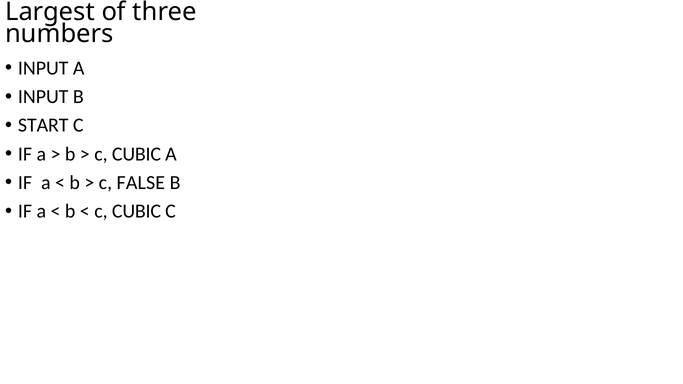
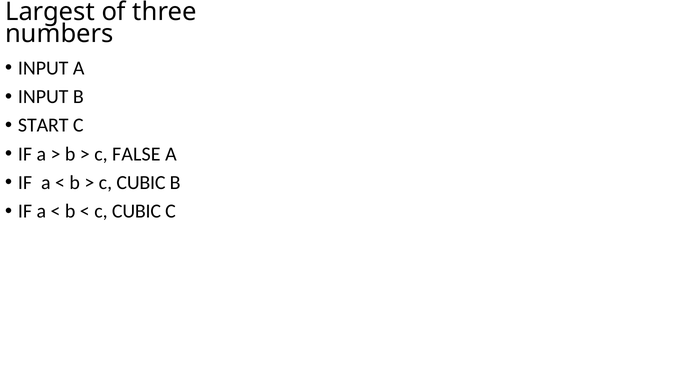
CUBIC at (137, 154): CUBIC -> FALSE
FALSE at (141, 183): FALSE -> CUBIC
